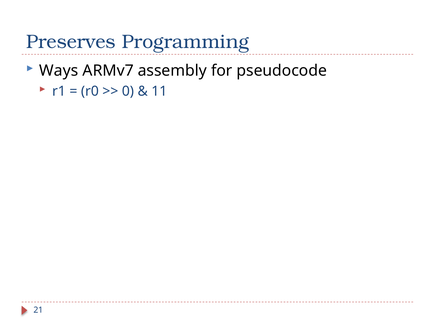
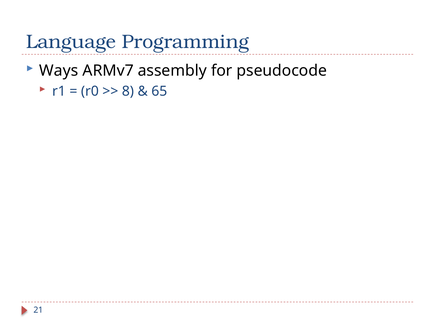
Preserves: Preserves -> Language
0: 0 -> 8
11: 11 -> 65
